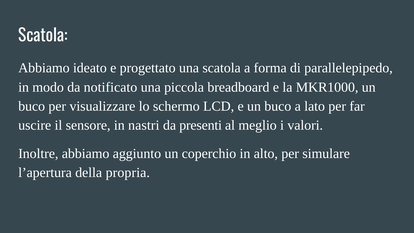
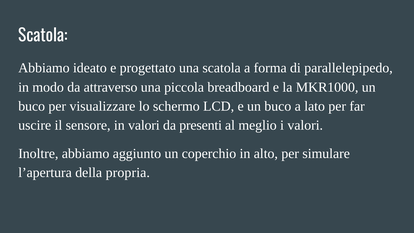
notificato: notificato -> attraverso
in nastri: nastri -> valori
